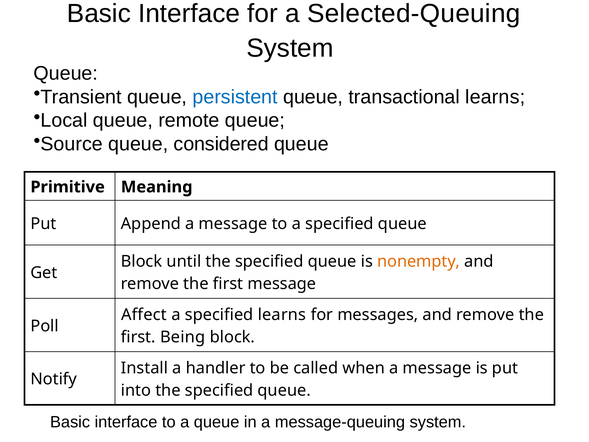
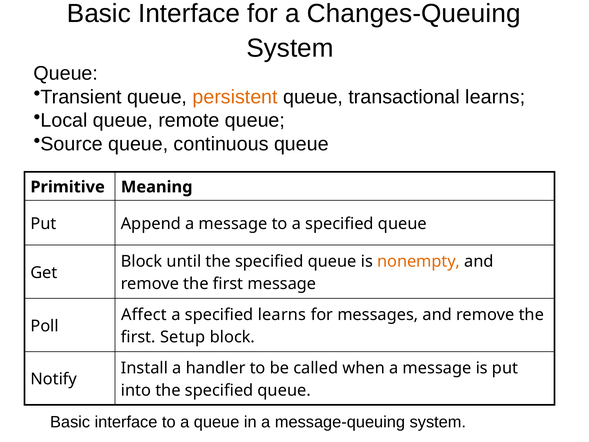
Selected-Queuing: Selected-Queuing -> Changes-Queuing
persistent colour: blue -> orange
considered: considered -> continuous
Being: Being -> Setup
